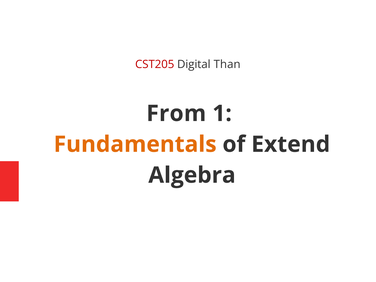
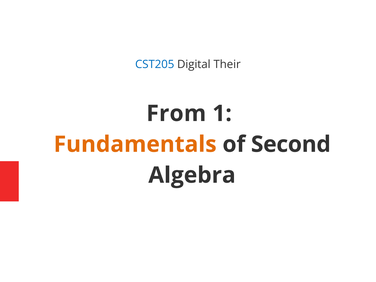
CST205 colour: red -> blue
Than: Than -> Their
Extend: Extend -> Second
